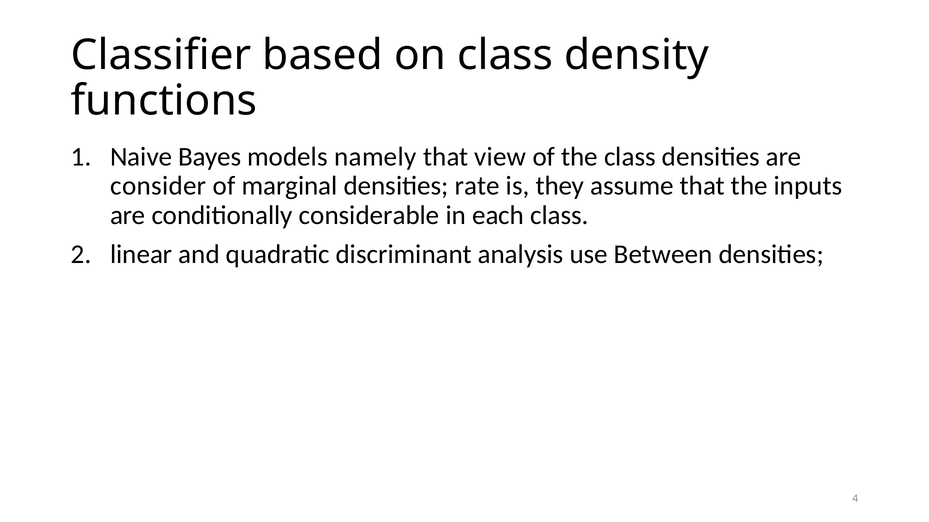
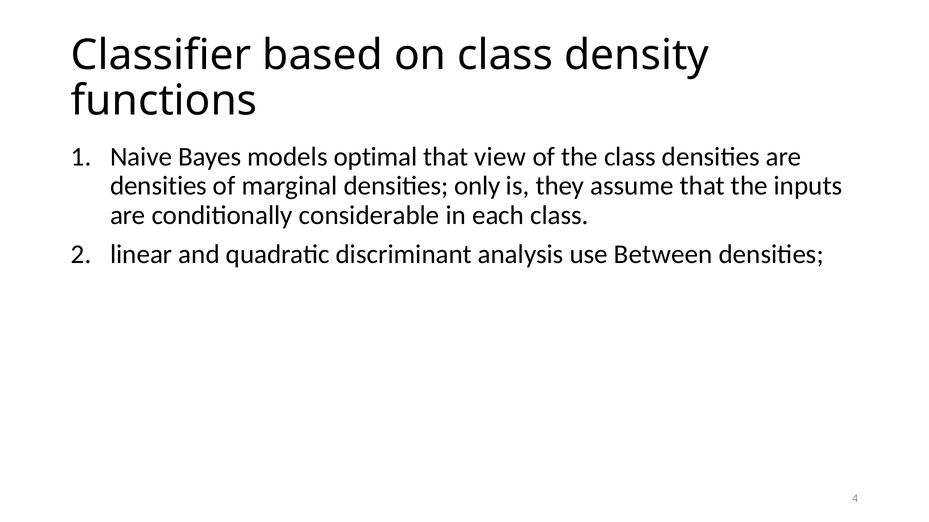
namely: namely -> optimal
consider at (158, 186): consider -> densities
rate: rate -> only
